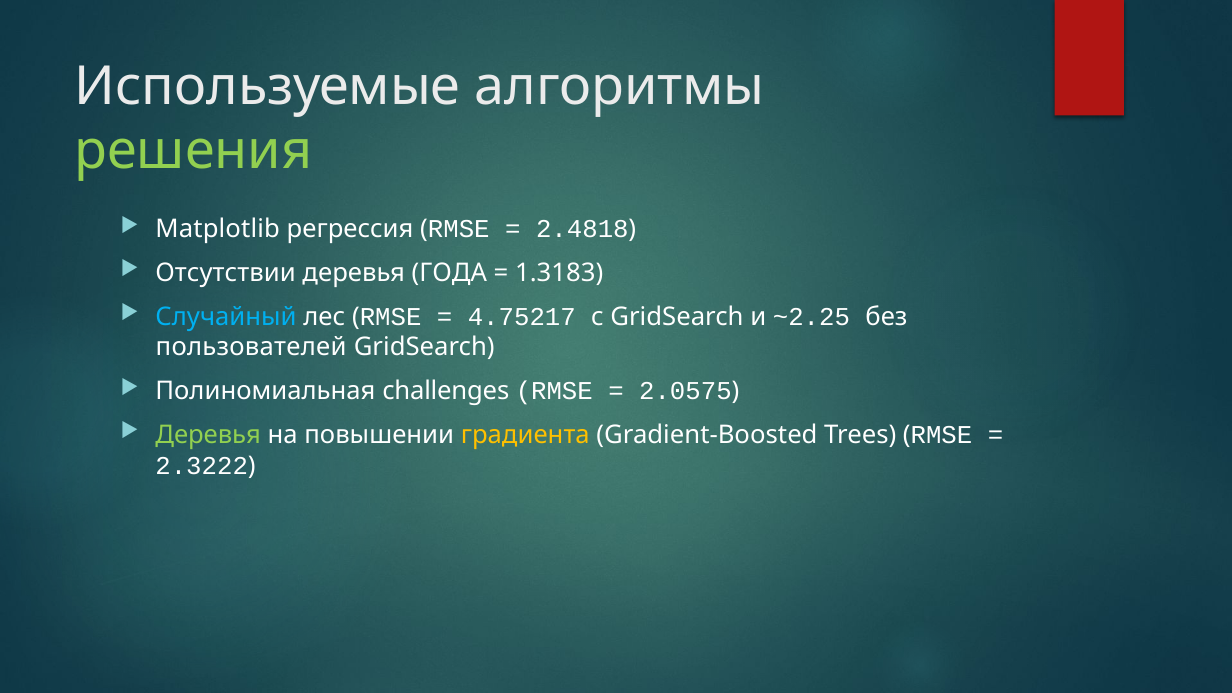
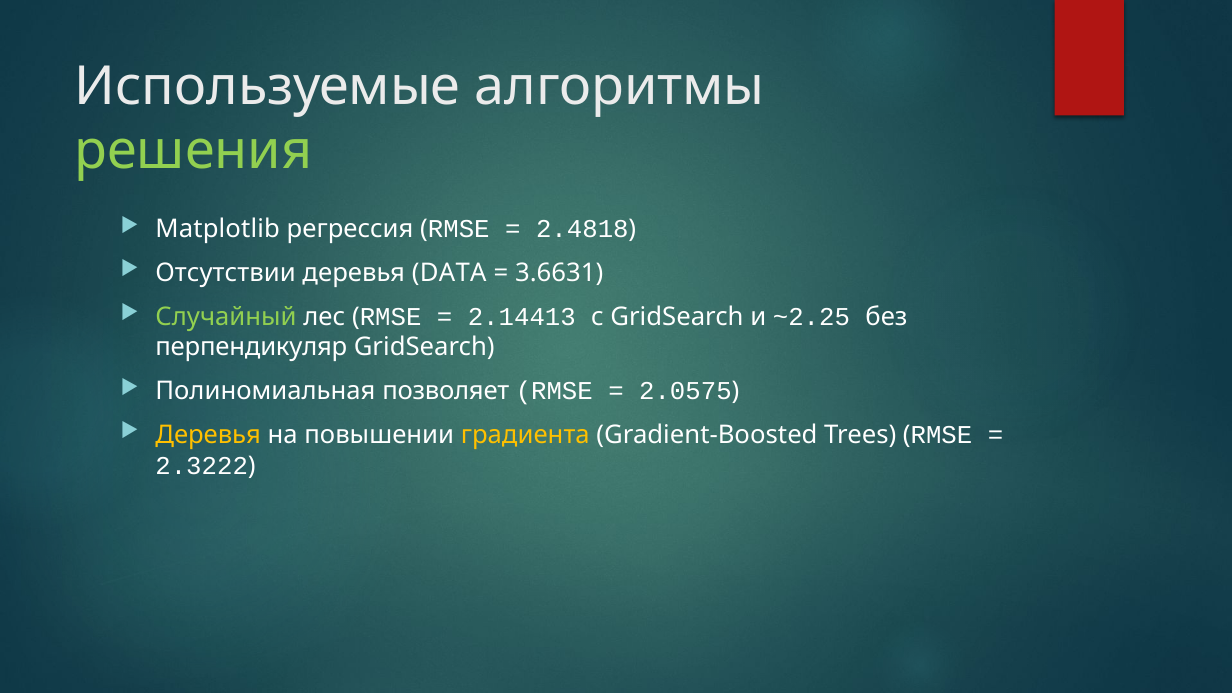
ГОДА: ГОДА -> DATA
1.3183: 1.3183 -> 3.6631
Случайный colour: light blue -> light green
4.75217: 4.75217 -> 2.14413
пользователей: пользователей -> перпендикуляр
challenges: challenges -> позволяет
Деревья at (208, 435) colour: light green -> yellow
